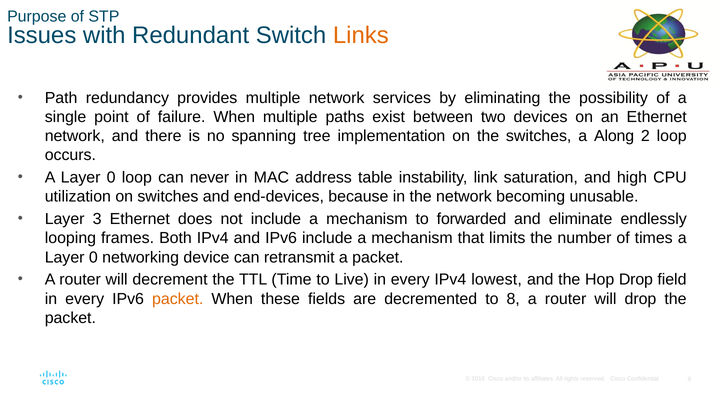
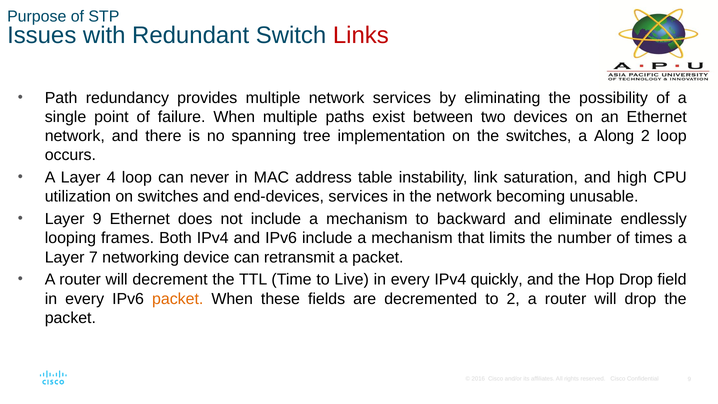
Links colour: orange -> red
0 at (111, 178): 0 -> 4
end-devices because: because -> services
Layer 3: 3 -> 9
forwarded: forwarded -> backward
0 at (93, 257): 0 -> 7
lowest: lowest -> quickly
to 8: 8 -> 2
